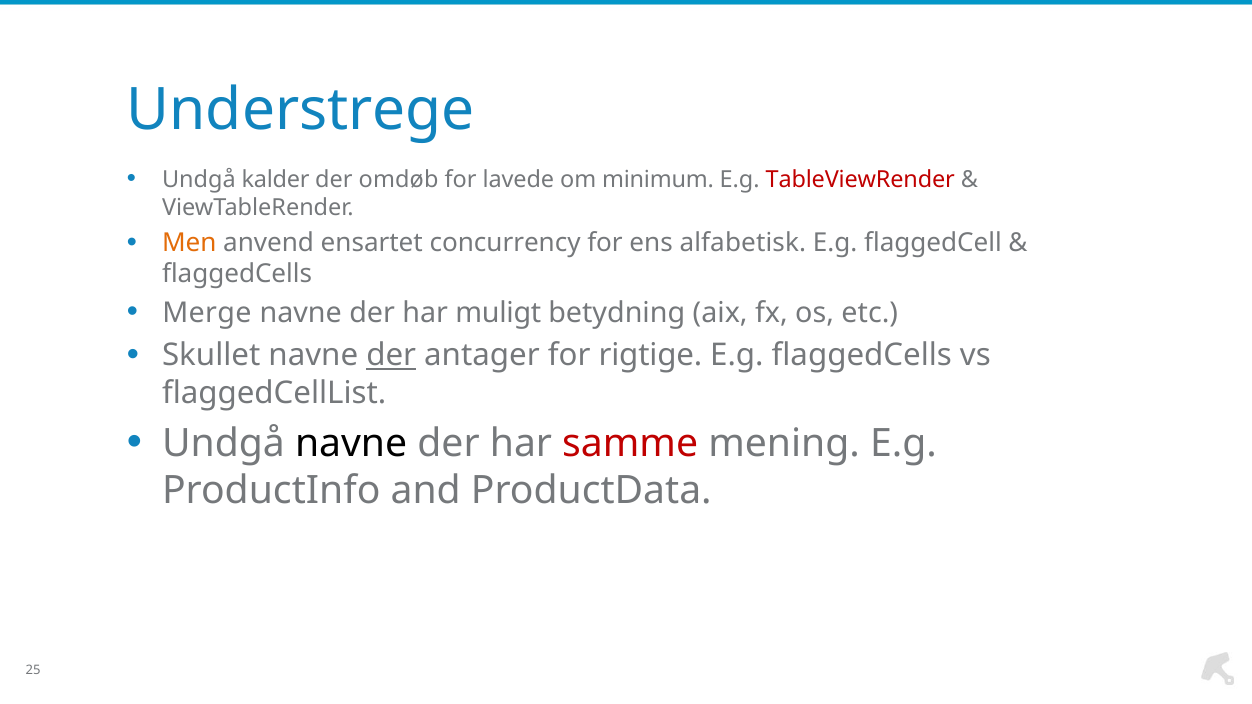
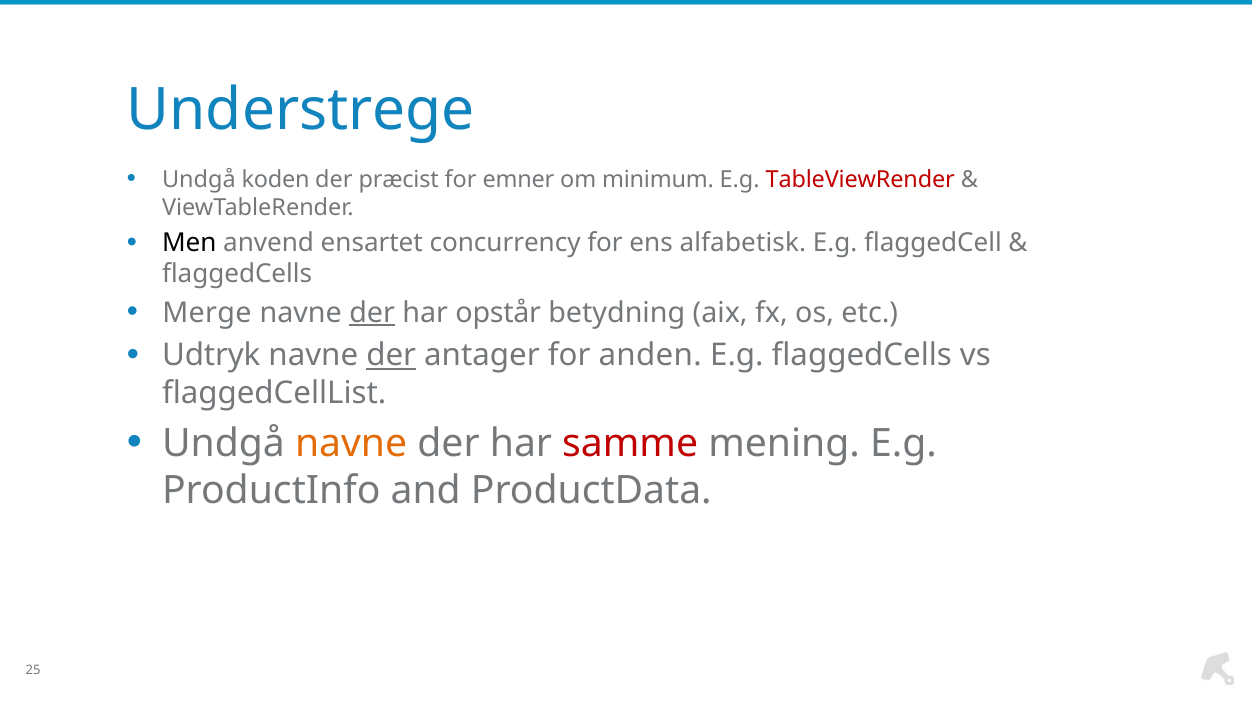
kalder: kalder -> koden
omdøb: omdøb -> præcist
lavede: lavede -> emner
Men colour: orange -> black
der at (372, 313) underline: none -> present
muligt: muligt -> opstår
Skullet: Skullet -> Udtryk
rigtige: rigtige -> anden
navne at (351, 444) colour: black -> orange
